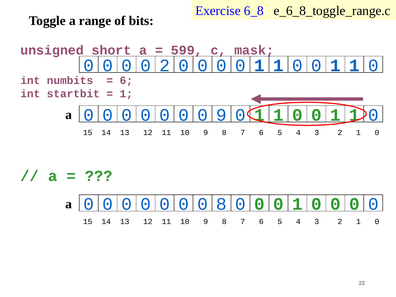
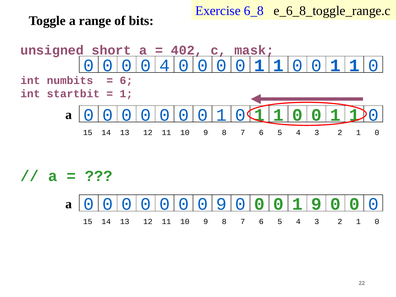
599: 599 -> 402
0 2: 2 -> 4
9 at (222, 115): 9 -> 1
0 8: 8 -> 9
0 at (316, 204): 0 -> 9
